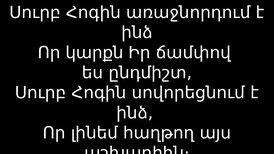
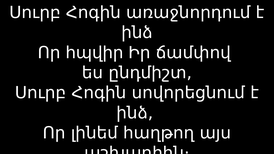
կարքն: կարքն -> հպվիր
